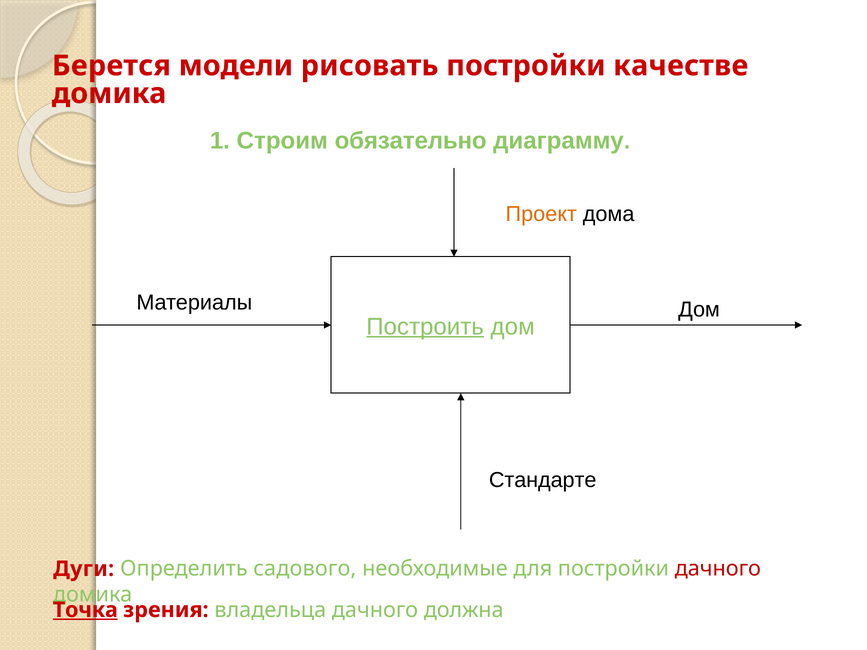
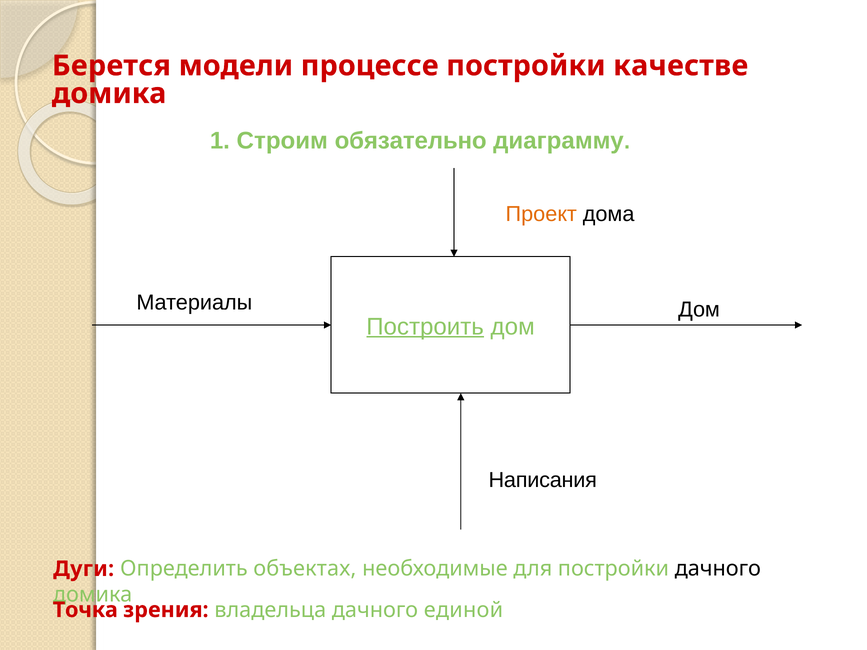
рисовать: рисовать -> процессе
Стандарте: Стандарте -> Написания
садового: садового -> объектах
дачного at (718, 569) colour: red -> black
Точка underline: present -> none
должна: должна -> единой
